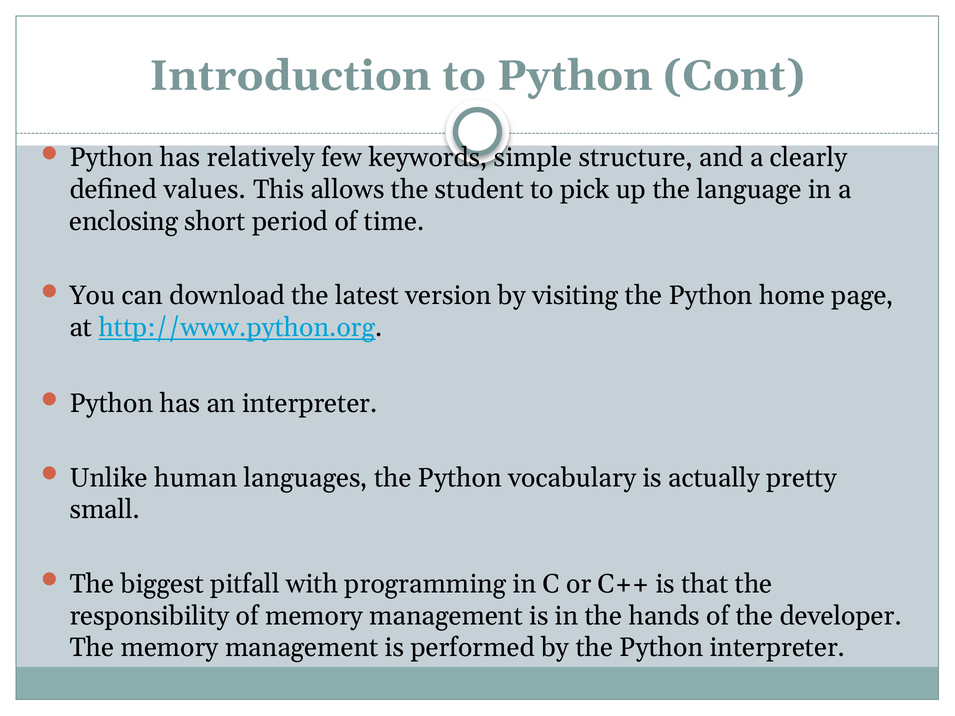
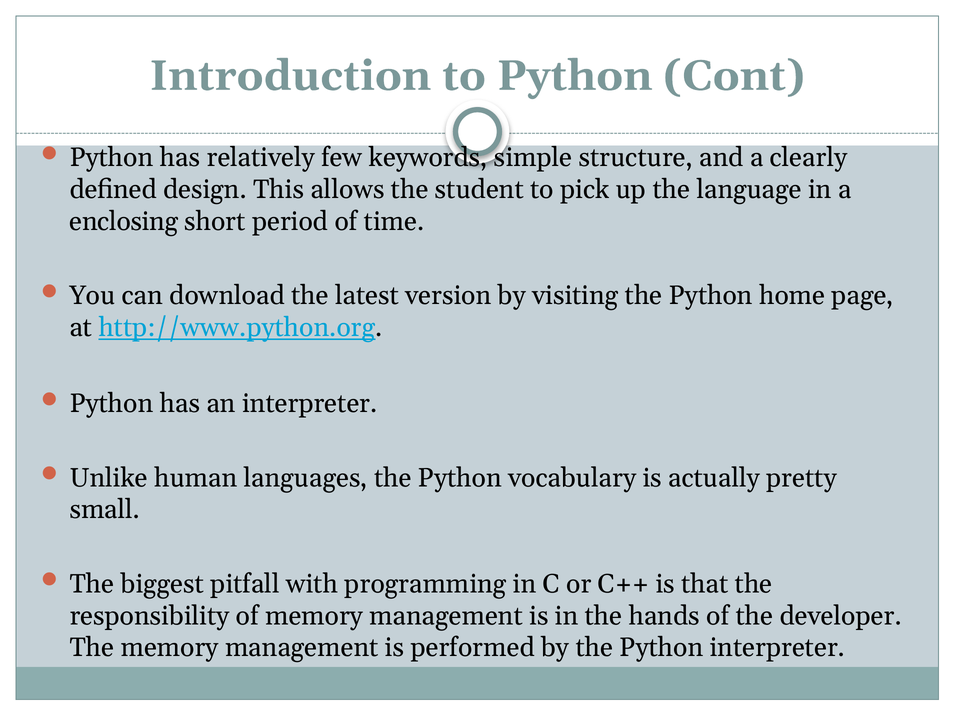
values: values -> design
